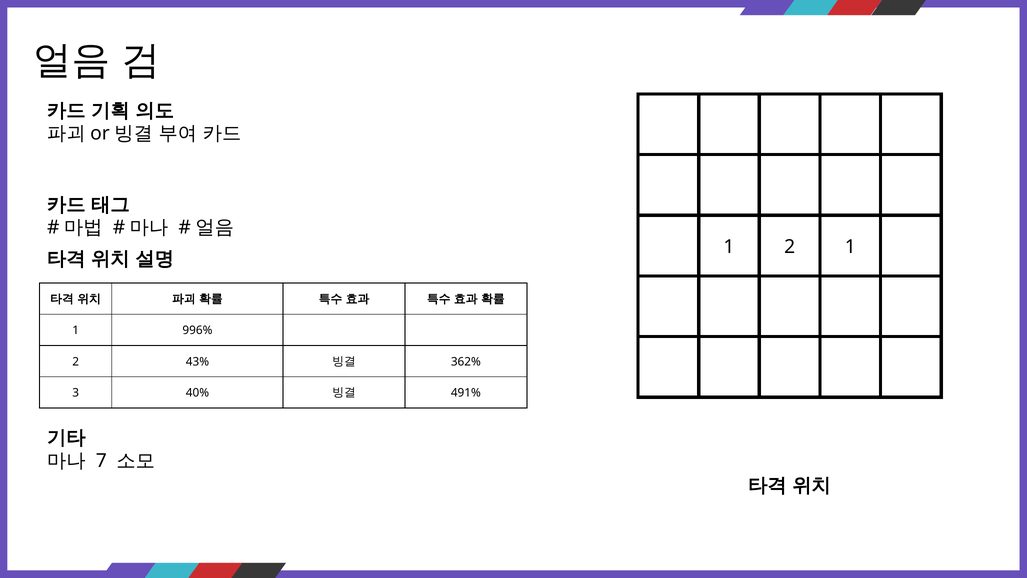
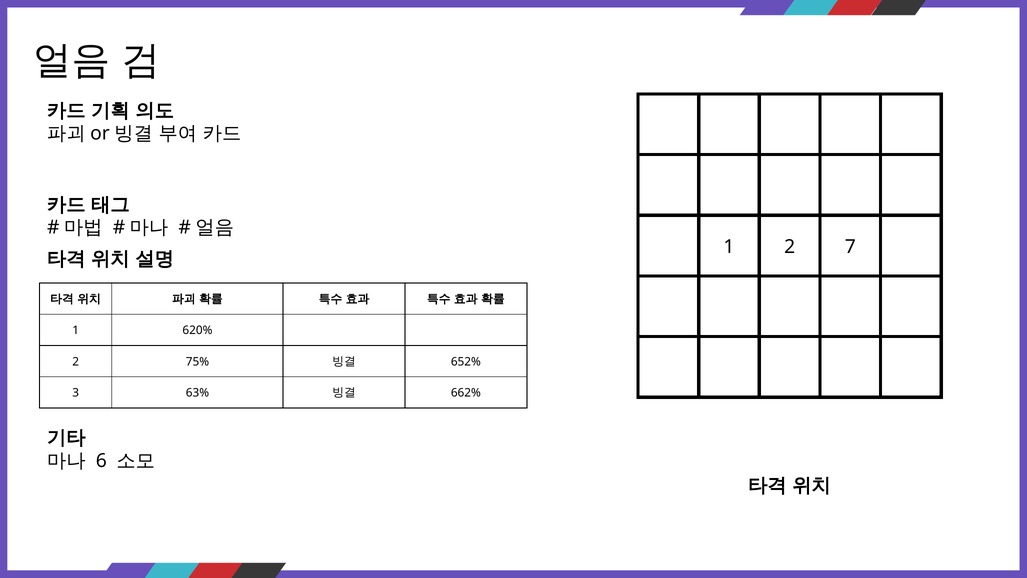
2 1: 1 -> 7
996%: 996% -> 620%
43%: 43% -> 75%
362%: 362% -> 652%
40%: 40% -> 63%
491%: 491% -> 662%
7: 7 -> 6
